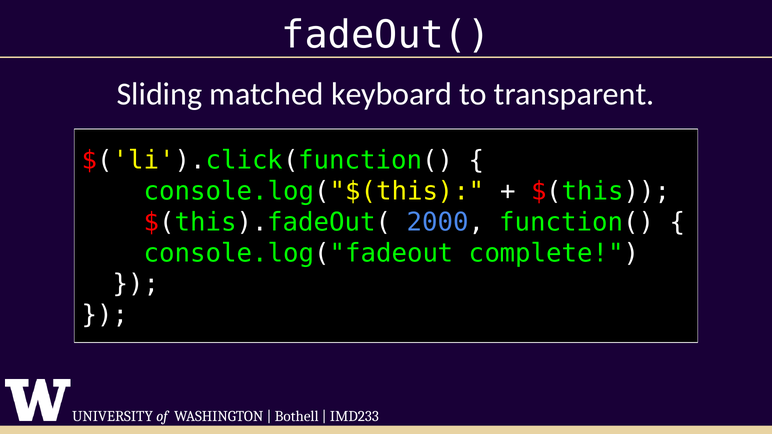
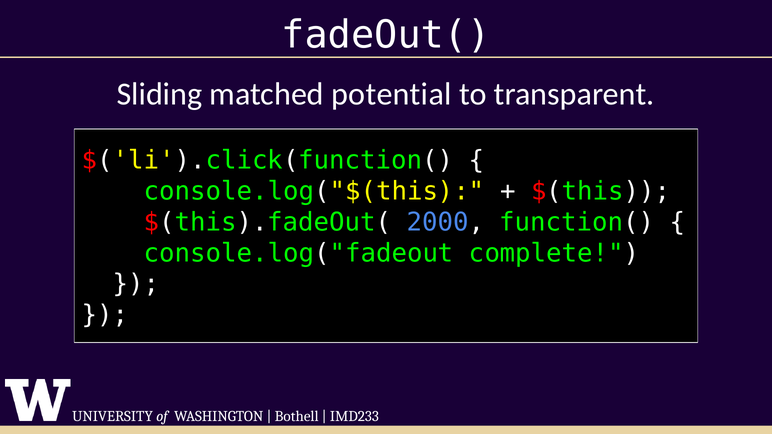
keyboard: keyboard -> potential
